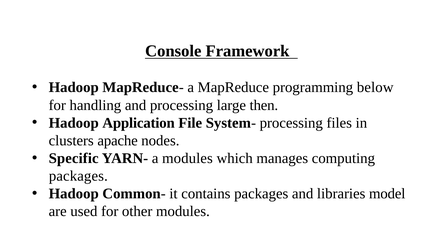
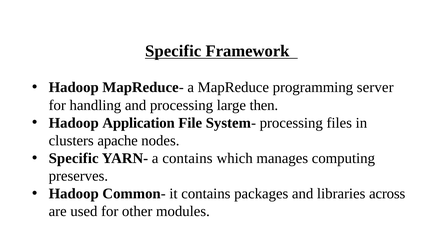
Console at (173, 51): Console -> Specific
below: below -> server
a modules: modules -> contains
packages at (78, 176): packages -> preserves
model: model -> across
